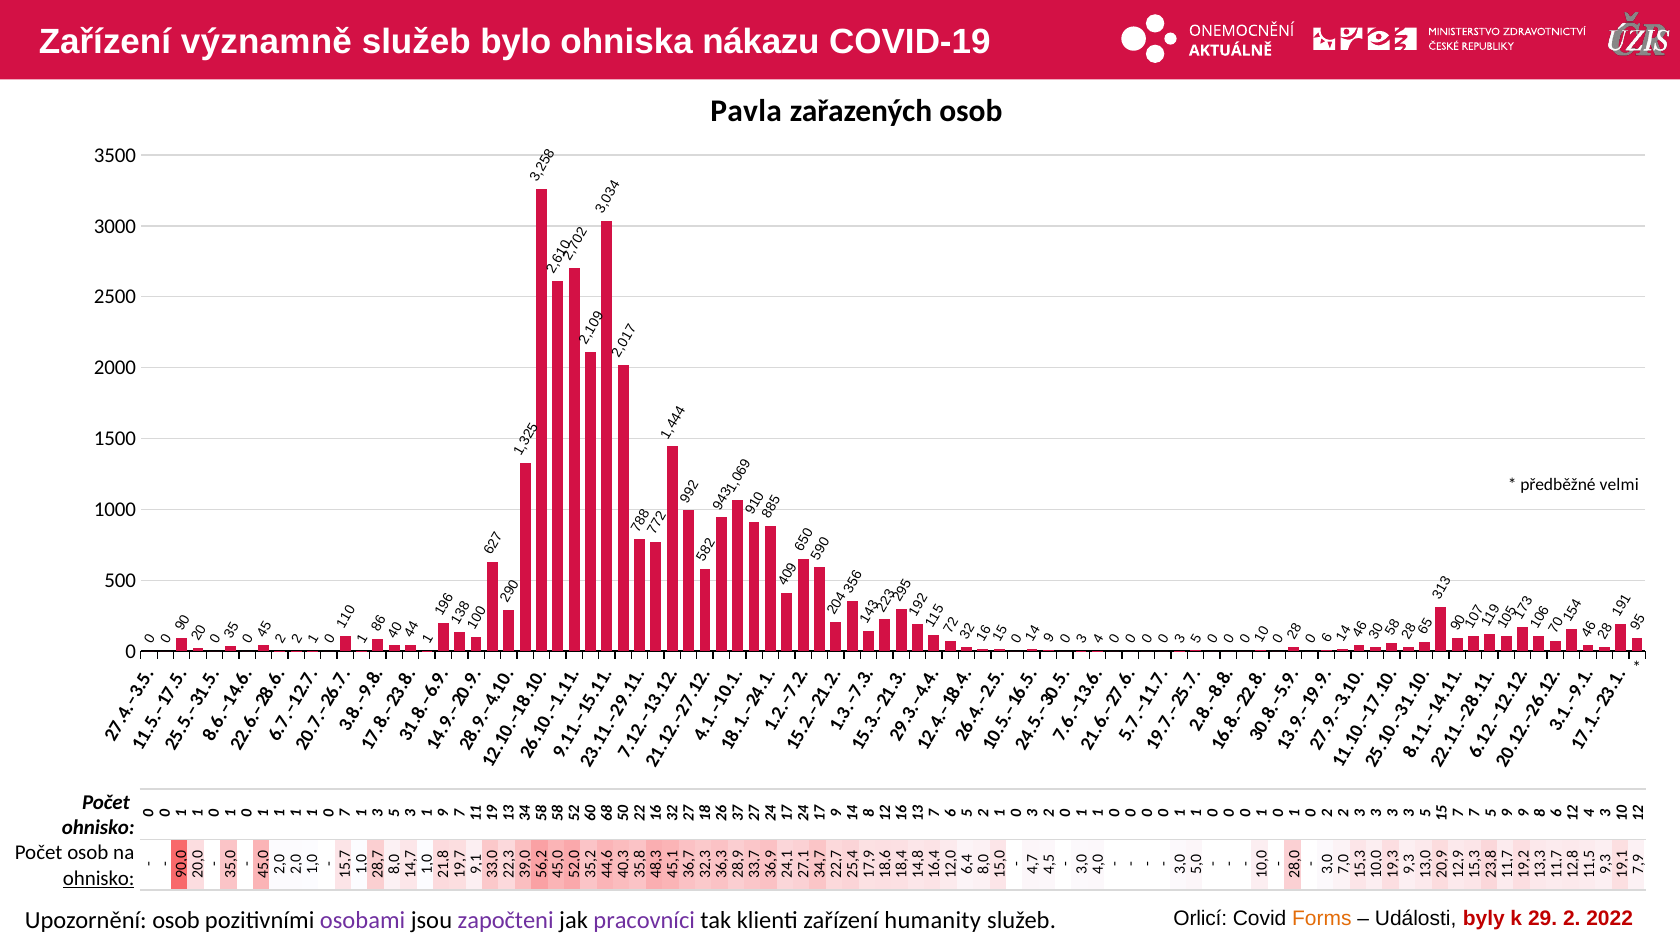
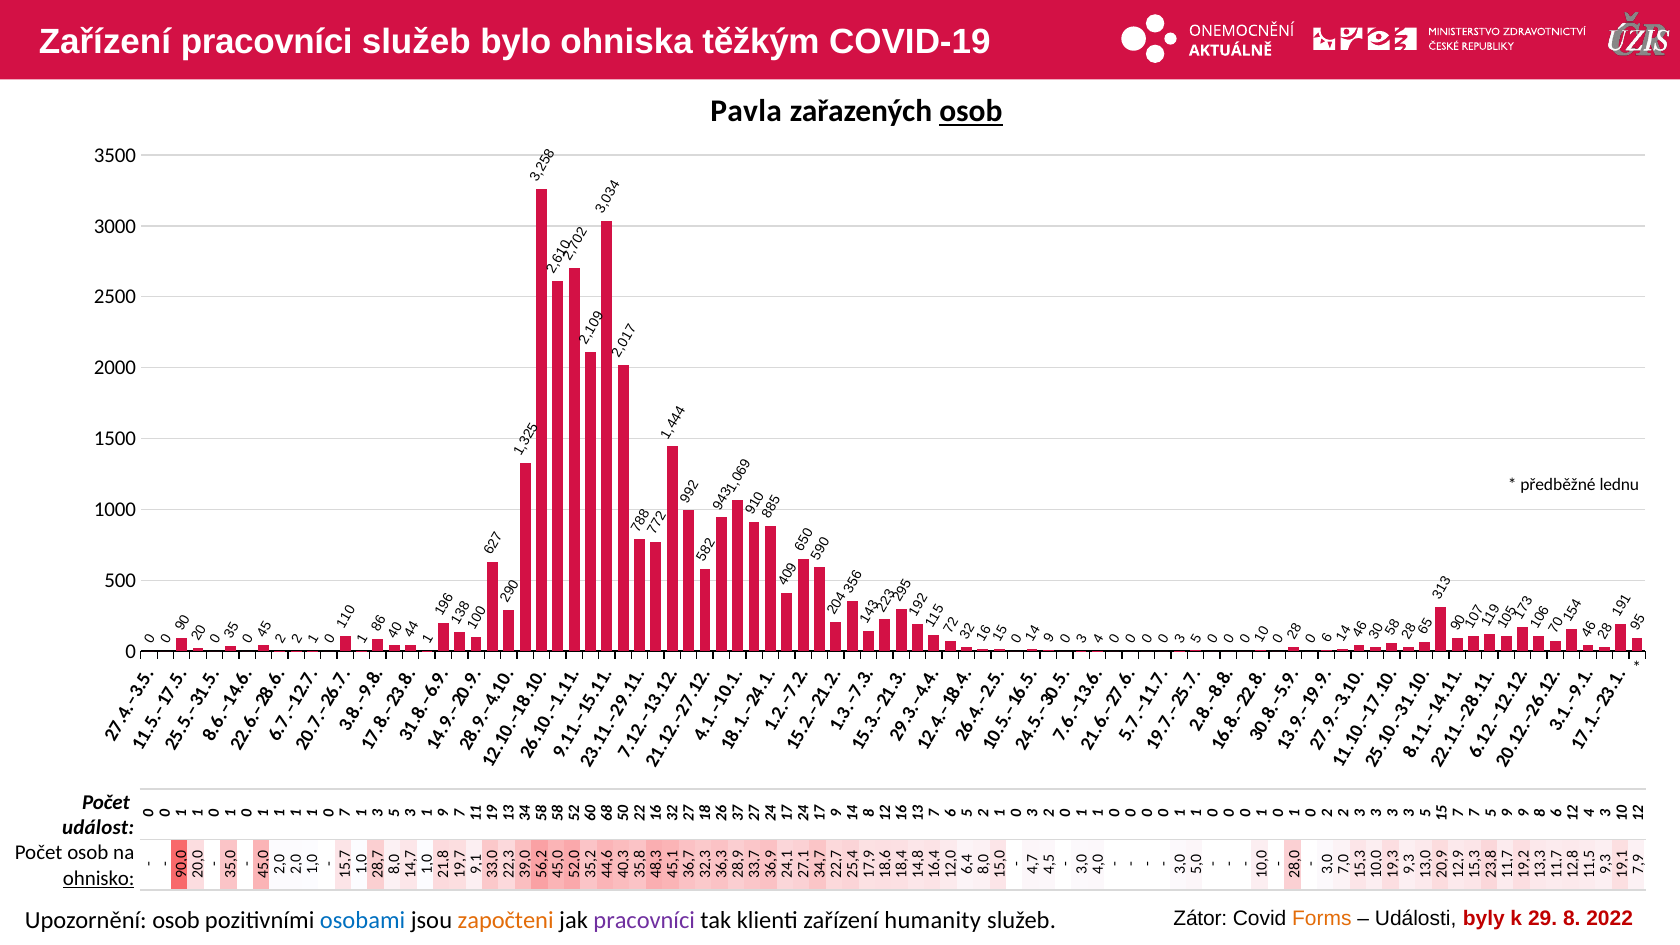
Zařízení významně: významně -> pracovníci
nákazu: nákazu -> těžkým
osob at (971, 111) underline: none -> present
velmi: velmi -> lednu
ohnisko at (98, 828): ohnisko -> událost
Orlicí: Orlicí -> Zátor
29 2: 2 -> 8
osobami colour: purple -> blue
započteni colour: purple -> orange
